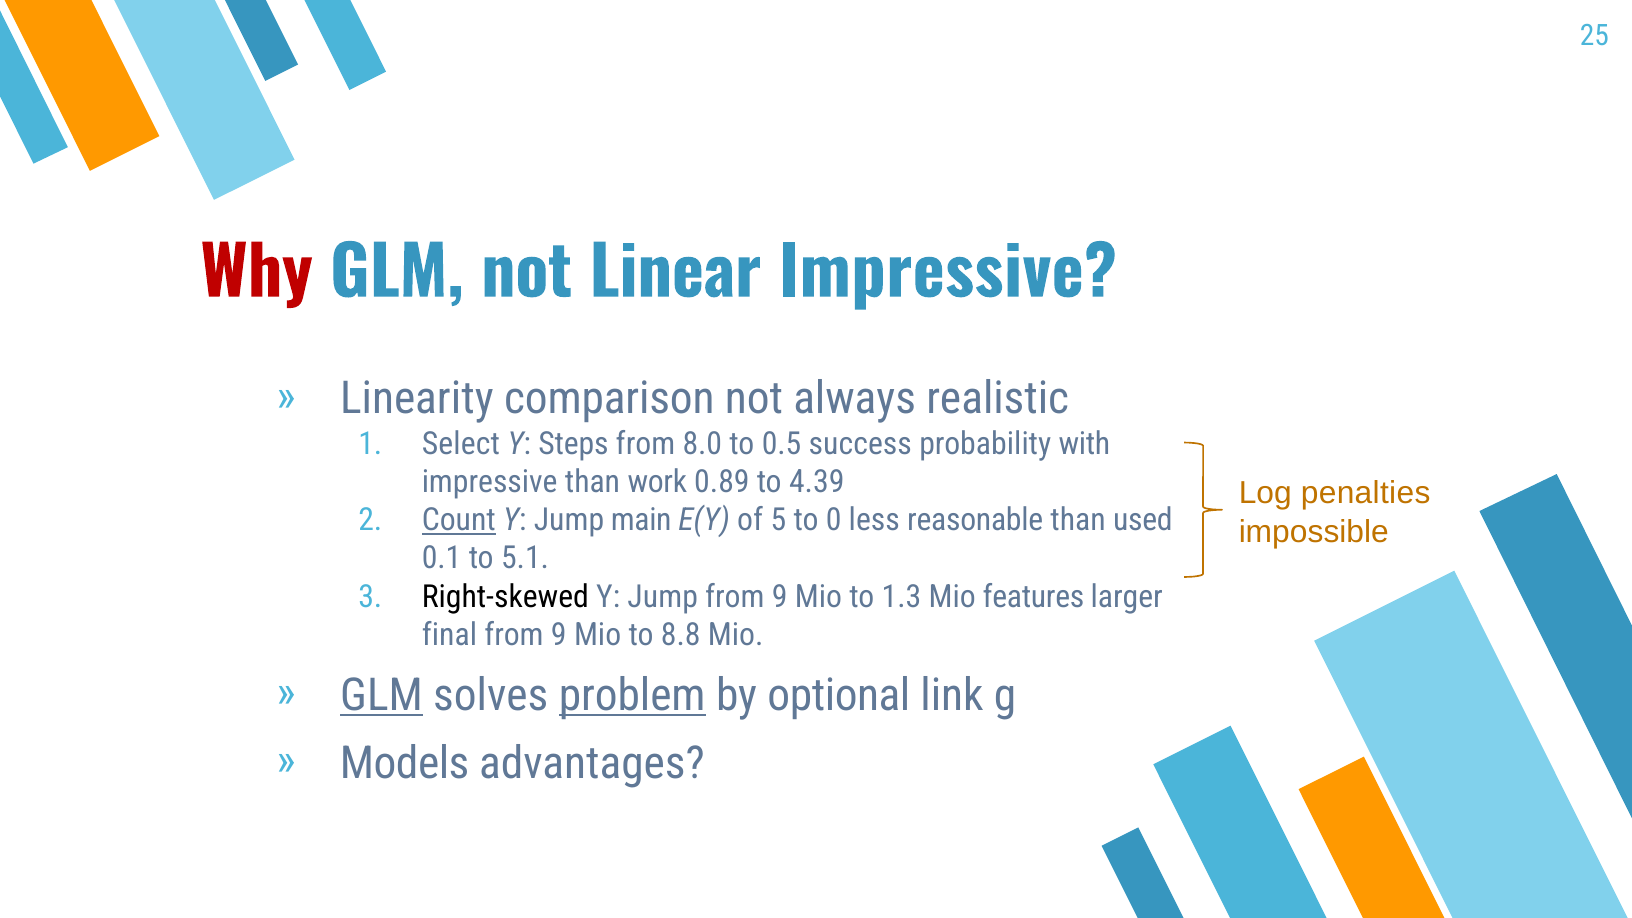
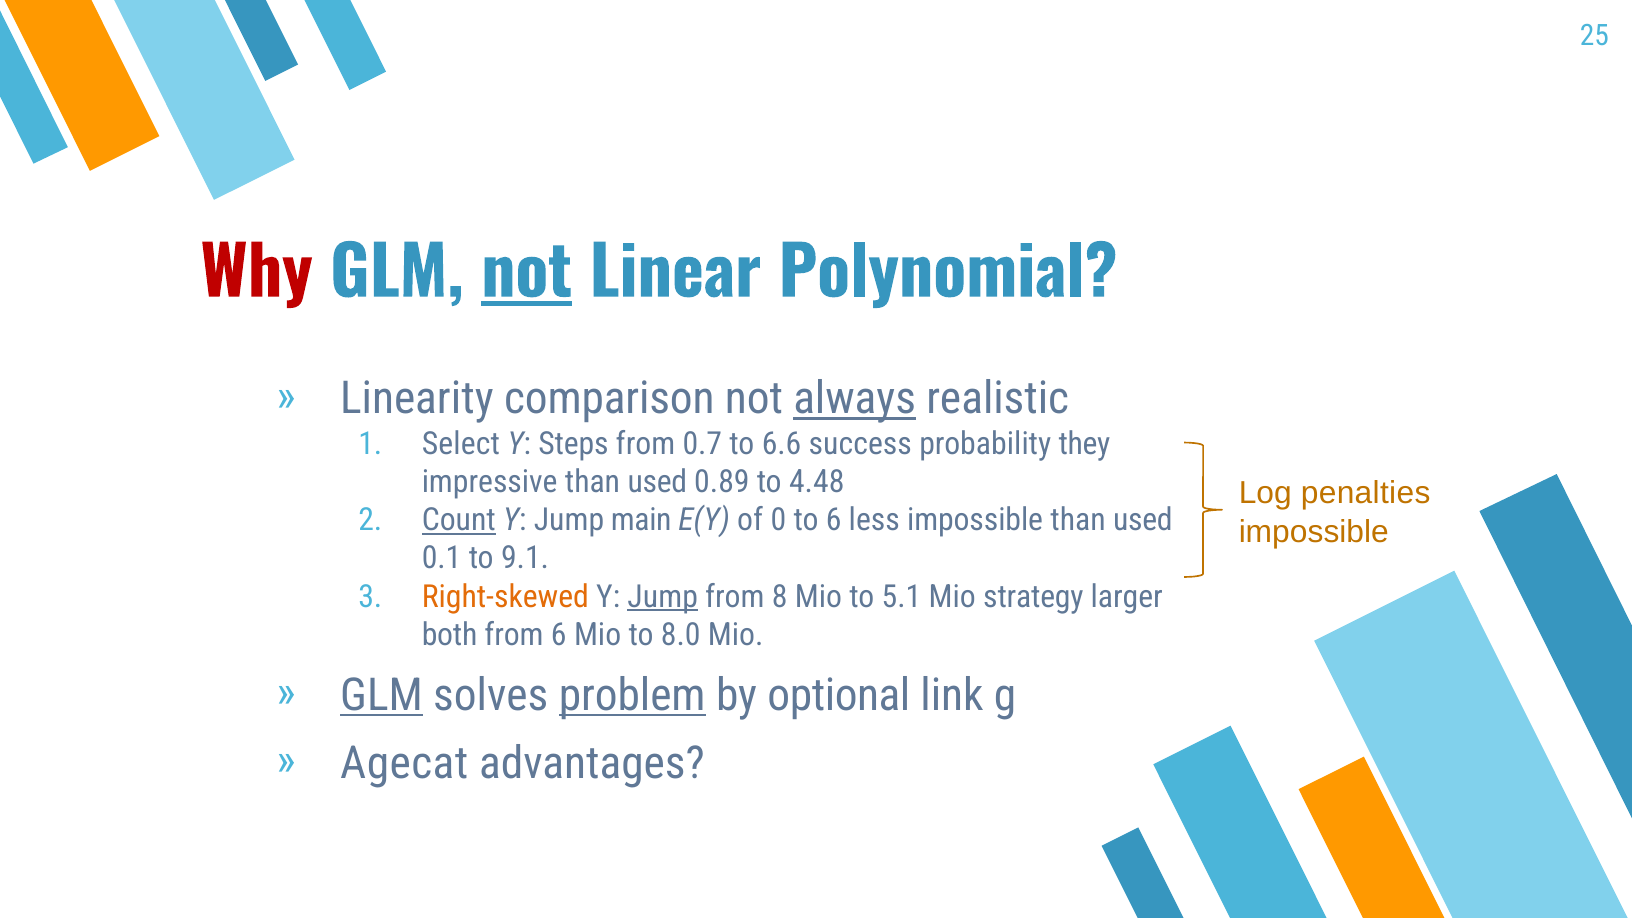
not at (527, 274) underline: none -> present
Linear Impressive: Impressive -> Polynomial
always underline: none -> present
8.0: 8.0 -> 0.7
0.5: 0.5 -> 6.6
with: with -> they
impressive than work: work -> used
4.39: 4.39 -> 4.48
5: 5 -> 0
to 0: 0 -> 6
less reasonable: reasonable -> impossible
5.1: 5.1 -> 9.1
Right-skewed colour: black -> orange
Jump at (663, 597) underline: none -> present
9 at (780, 597): 9 -> 8
1.3: 1.3 -> 5.1
features: features -> strategy
final: final -> both
9 at (559, 635): 9 -> 6
8.8: 8.8 -> 8.0
Models: Models -> Agecat
